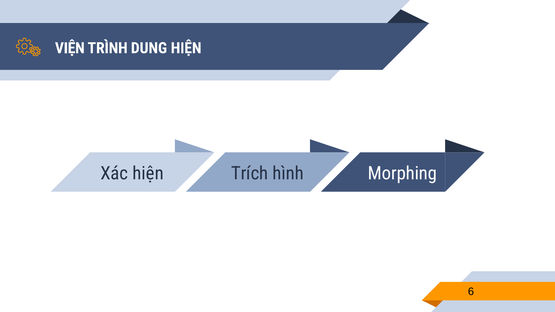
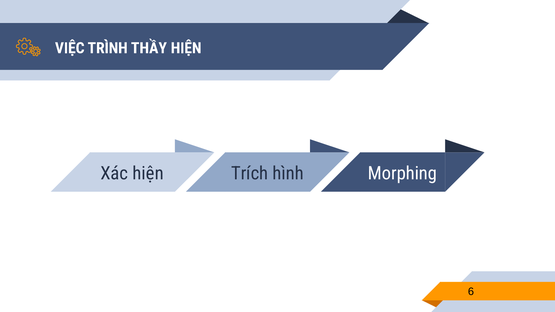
VIỆN: VIỆN -> VIỆC
DUNG: DUNG -> THẦY
